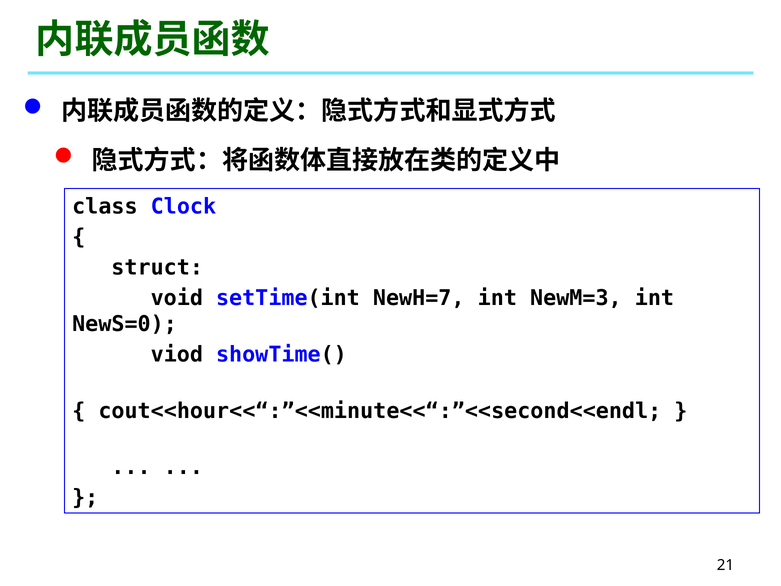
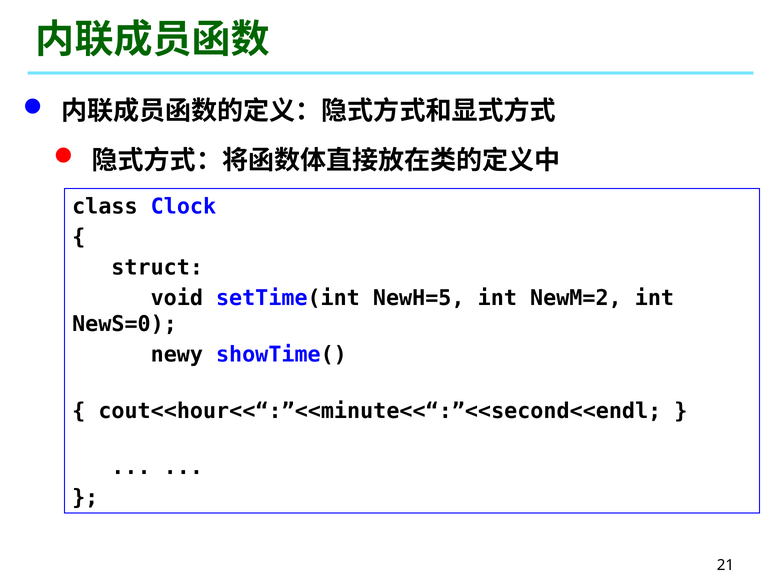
NewH=7: NewH=7 -> NewH=5
NewM=3: NewM=3 -> NewM=2
viod: viod -> newy
